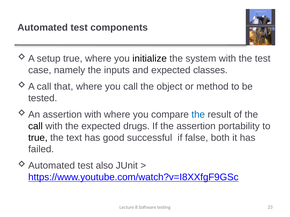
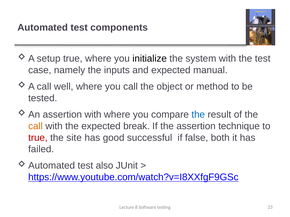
classes: classes -> manual
that: that -> well
call at (35, 126) colour: black -> orange
drugs: drugs -> break
portability: portability -> technique
true at (38, 138) colour: black -> red
text: text -> site
